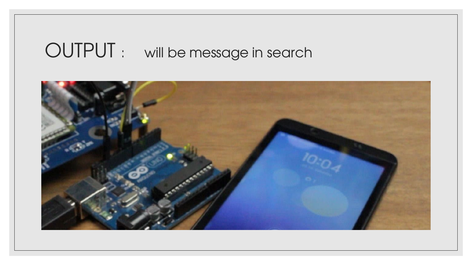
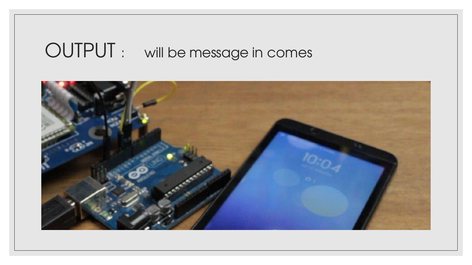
search: search -> comes
